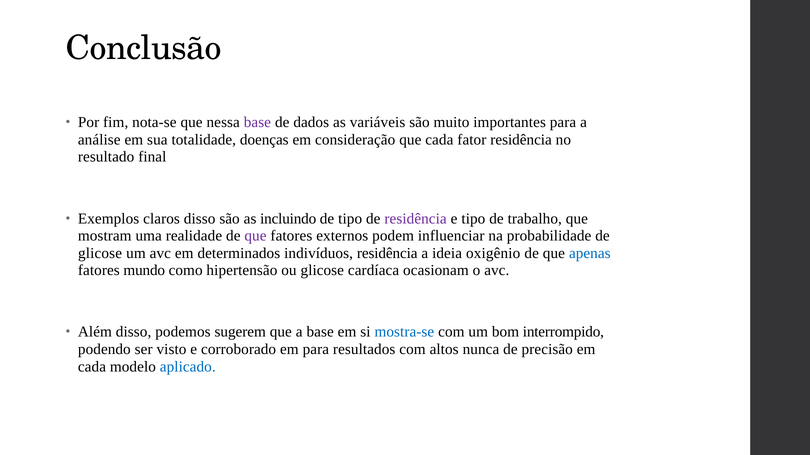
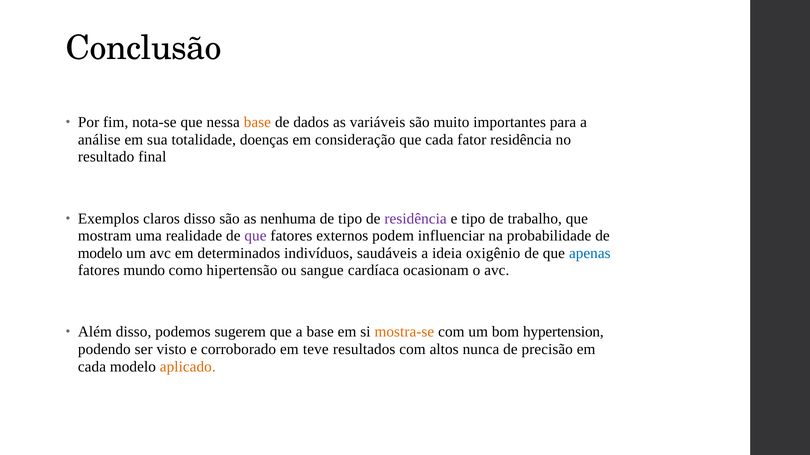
base at (257, 123) colour: purple -> orange
incluindo: incluindo -> nenhuma
glicose at (100, 253): glicose -> modelo
indivíduos residência: residência -> saudáveis
ou glicose: glicose -> sangue
mostra-se colour: blue -> orange
interrompido: interrompido -> hypertension
em para: para -> teve
aplicado colour: blue -> orange
